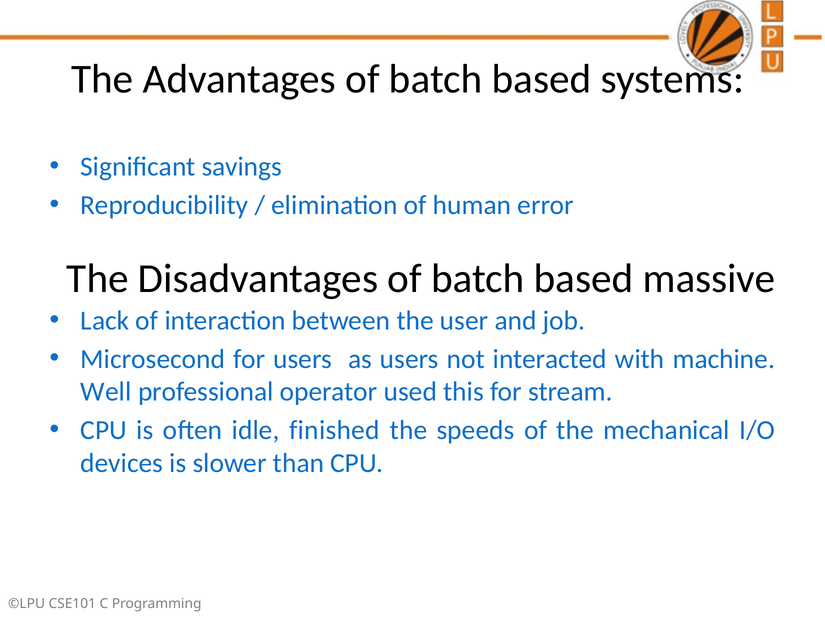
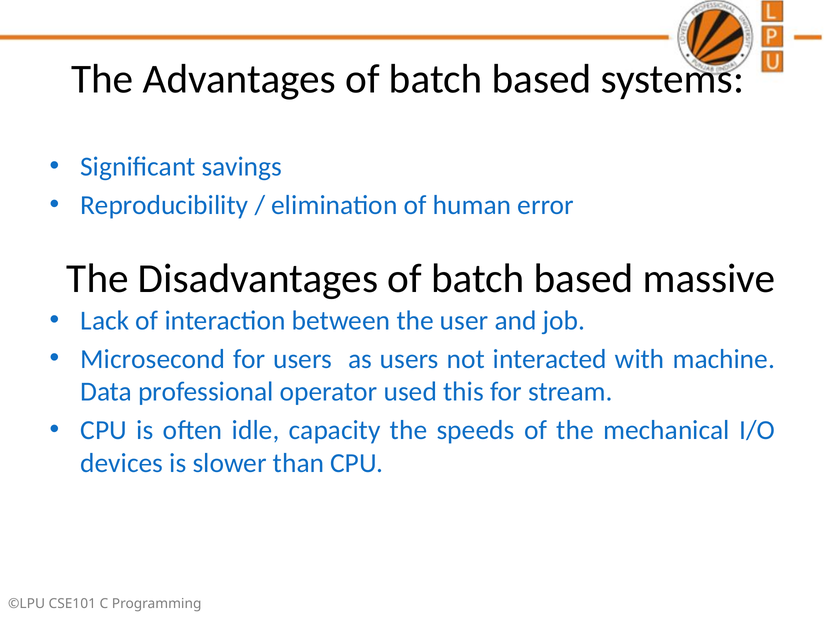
Well: Well -> Data
finished: finished -> capacity
